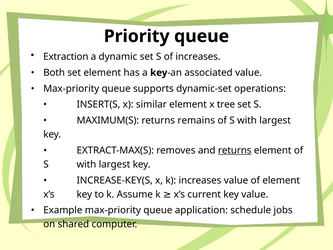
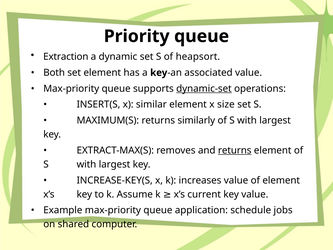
of increases: increases -> heapsort
dynamic-set underline: none -> present
tree: tree -> size
remains: remains -> similarly
